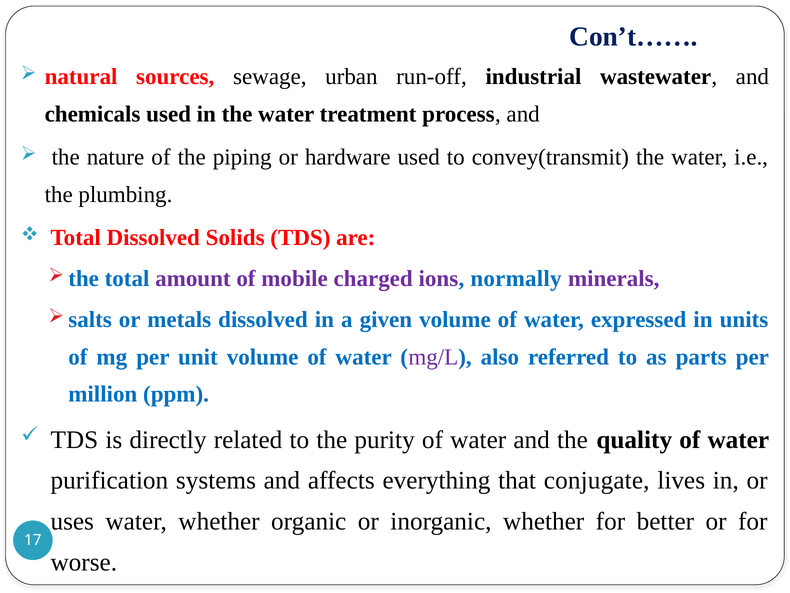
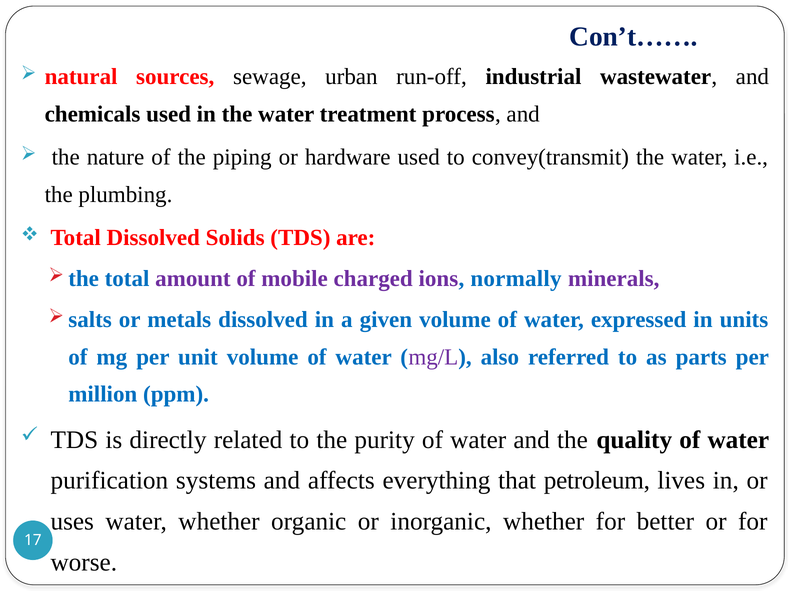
conjugate: conjugate -> petroleum
